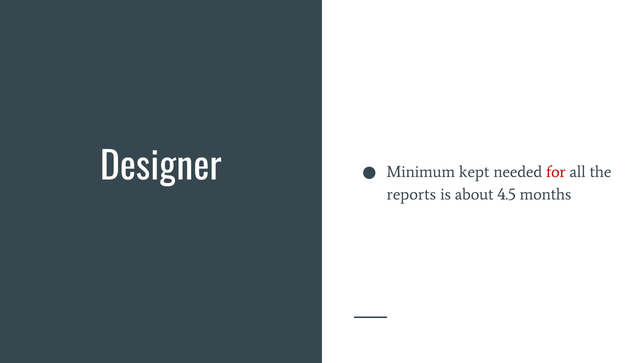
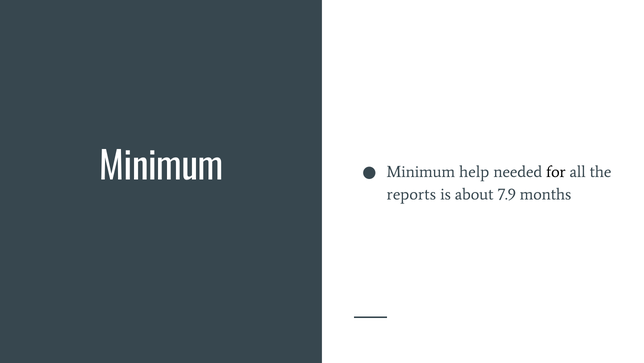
Designer at (161, 167): Designer -> Minimum
kept: kept -> help
for colour: red -> black
4.5: 4.5 -> 7.9
